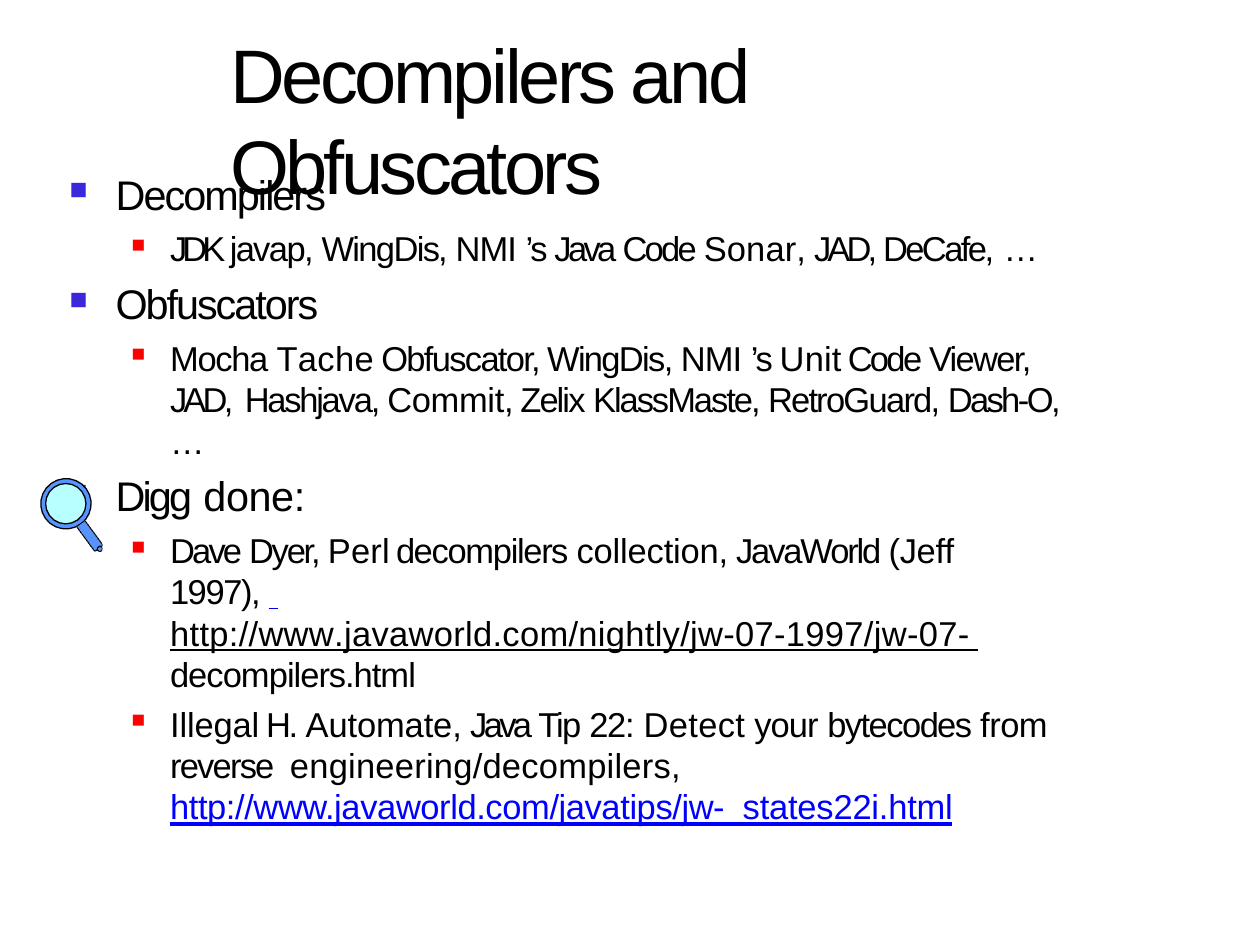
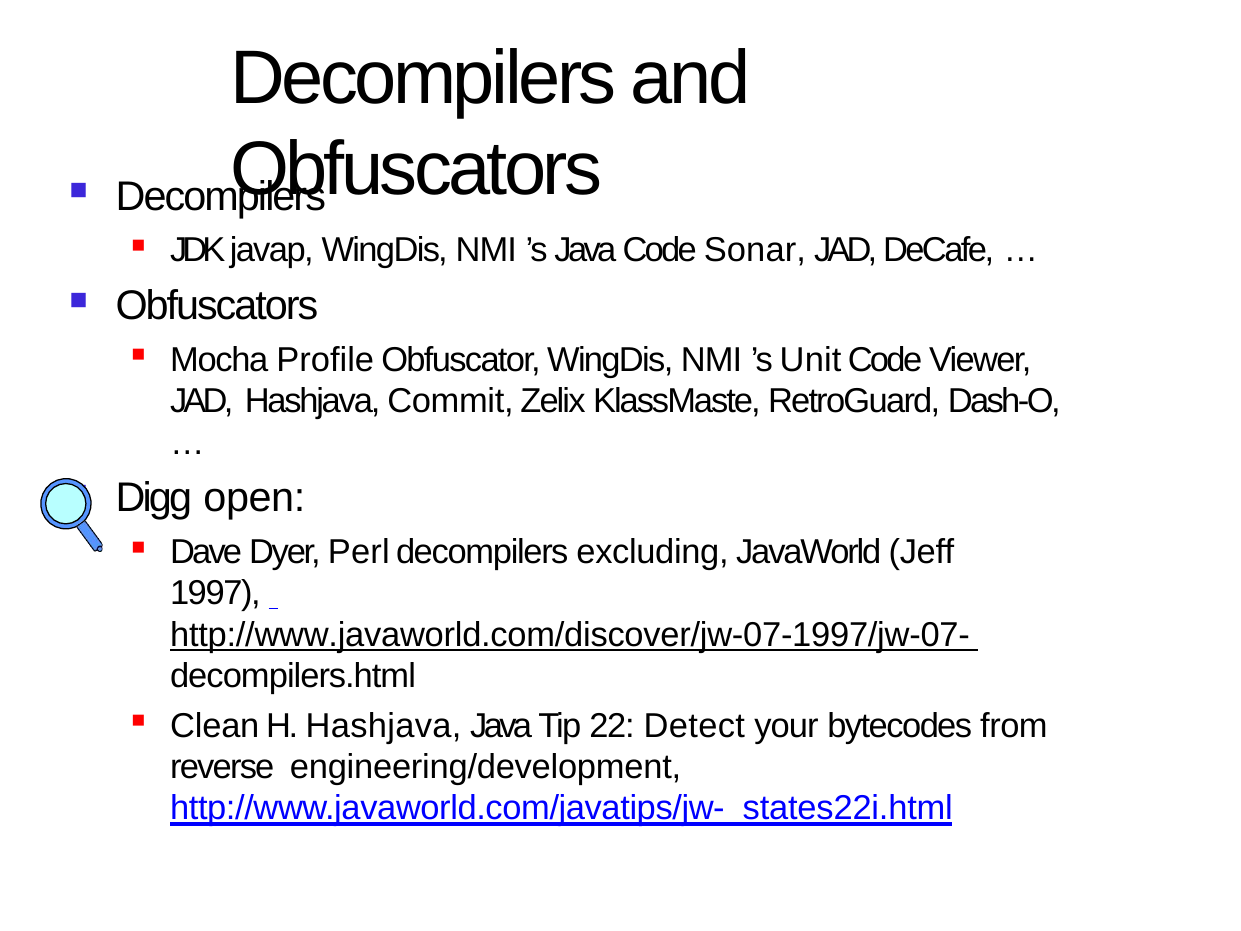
Tache: Tache -> Profile
done: done -> open
collection: collection -> excluding
http://www.javaworld.com/nightly/jw-07-1997/jw-07-: http://www.javaworld.com/nightly/jw-07-1997/jw-07- -> http://www.javaworld.com/discover/jw-07-1997/jw-07-
Illegal: Illegal -> Clean
H Automate: Automate -> Hashjava
engineering/decompilers: engineering/decompilers -> engineering/development
